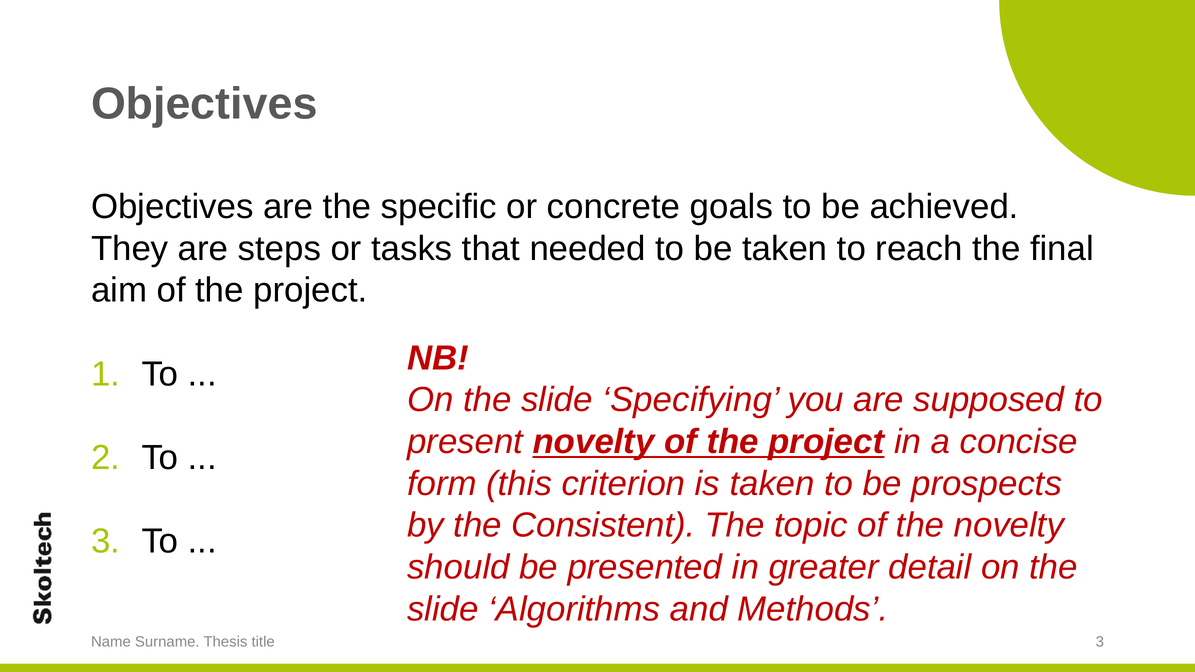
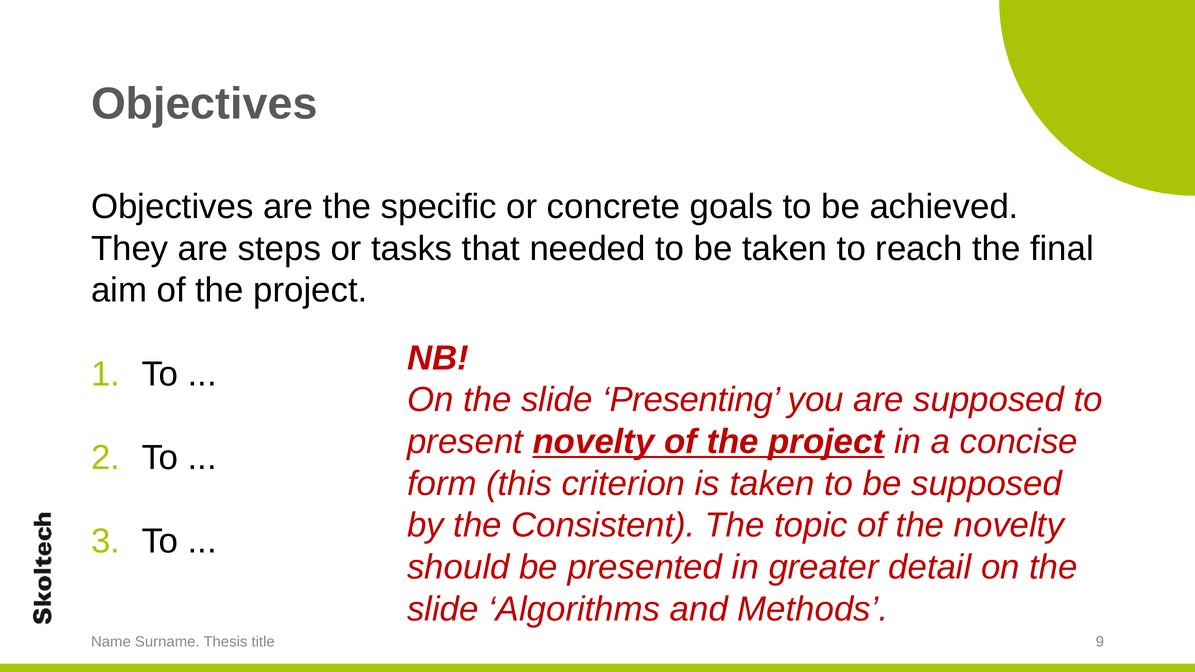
Specifying: Specifying -> Presenting
be prospects: prospects -> supposed
title 3: 3 -> 9
